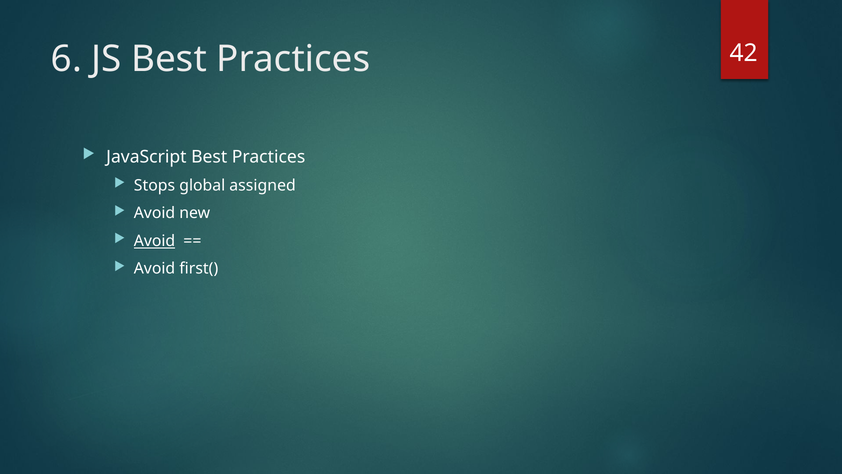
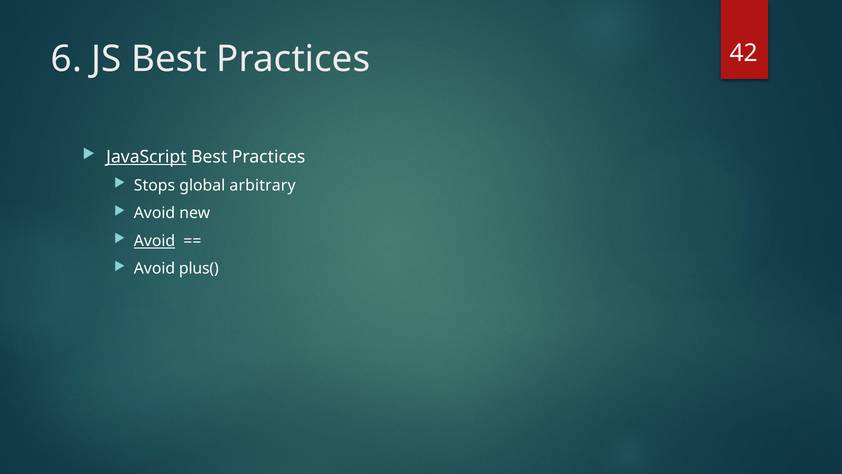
JavaScript underline: none -> present
assigned: assigned -> arbitrary
first(: first( -> plus(
